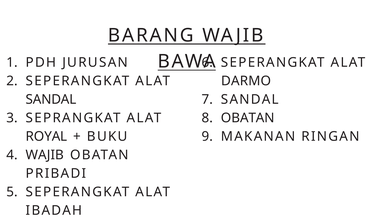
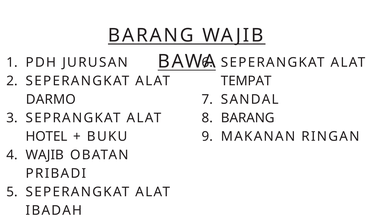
DARMO: DARMO -> TEMPAT
SANDAL at (51, 100): SANDAL -> DARMO
OBATAN at (248, 118): OBATAN -> BARANG
ROYAL: ROYAL -> HOTEL
